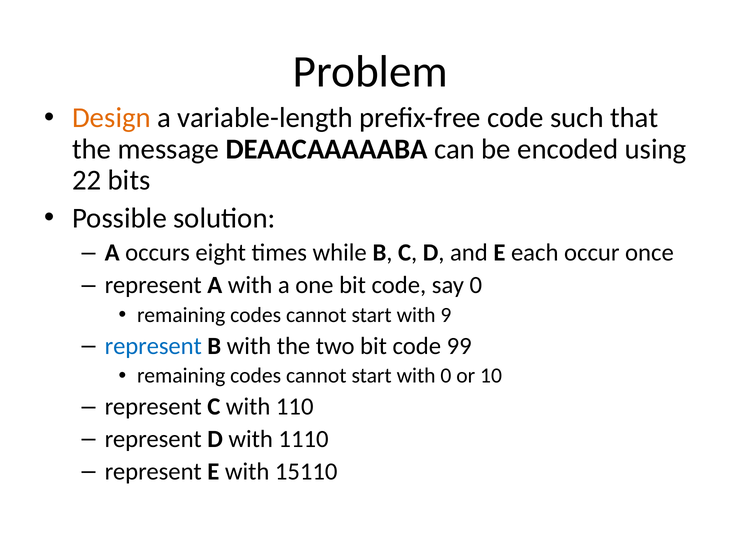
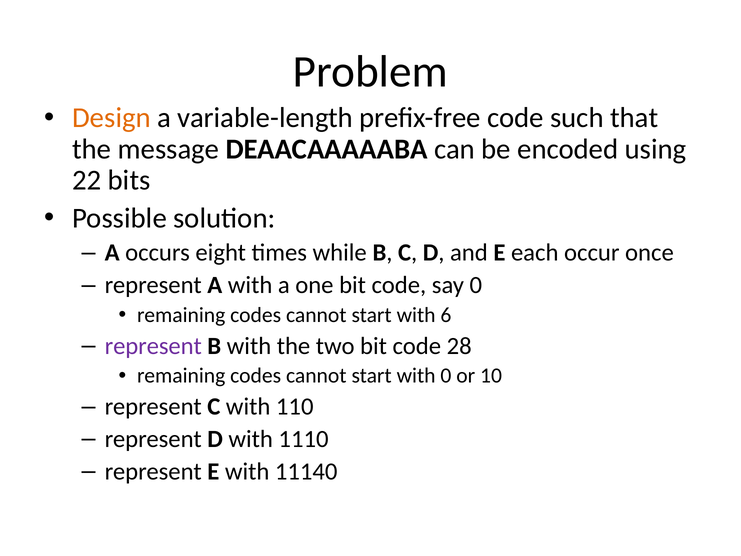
9: 9 -> 6
represent at (153, 346) colour: blue -> purple
99: 99 -> 28
15110: 15110 -> 11140
